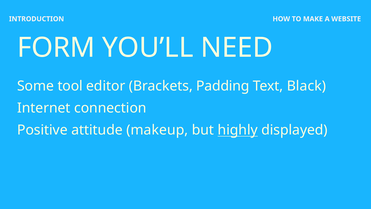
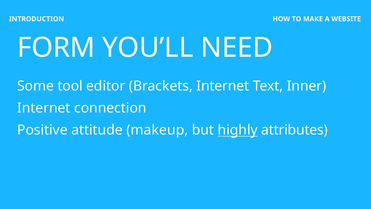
Brackets Padding: Padding -> Internet
Black: Black -> Inner
displayed: displayed -> attributes
